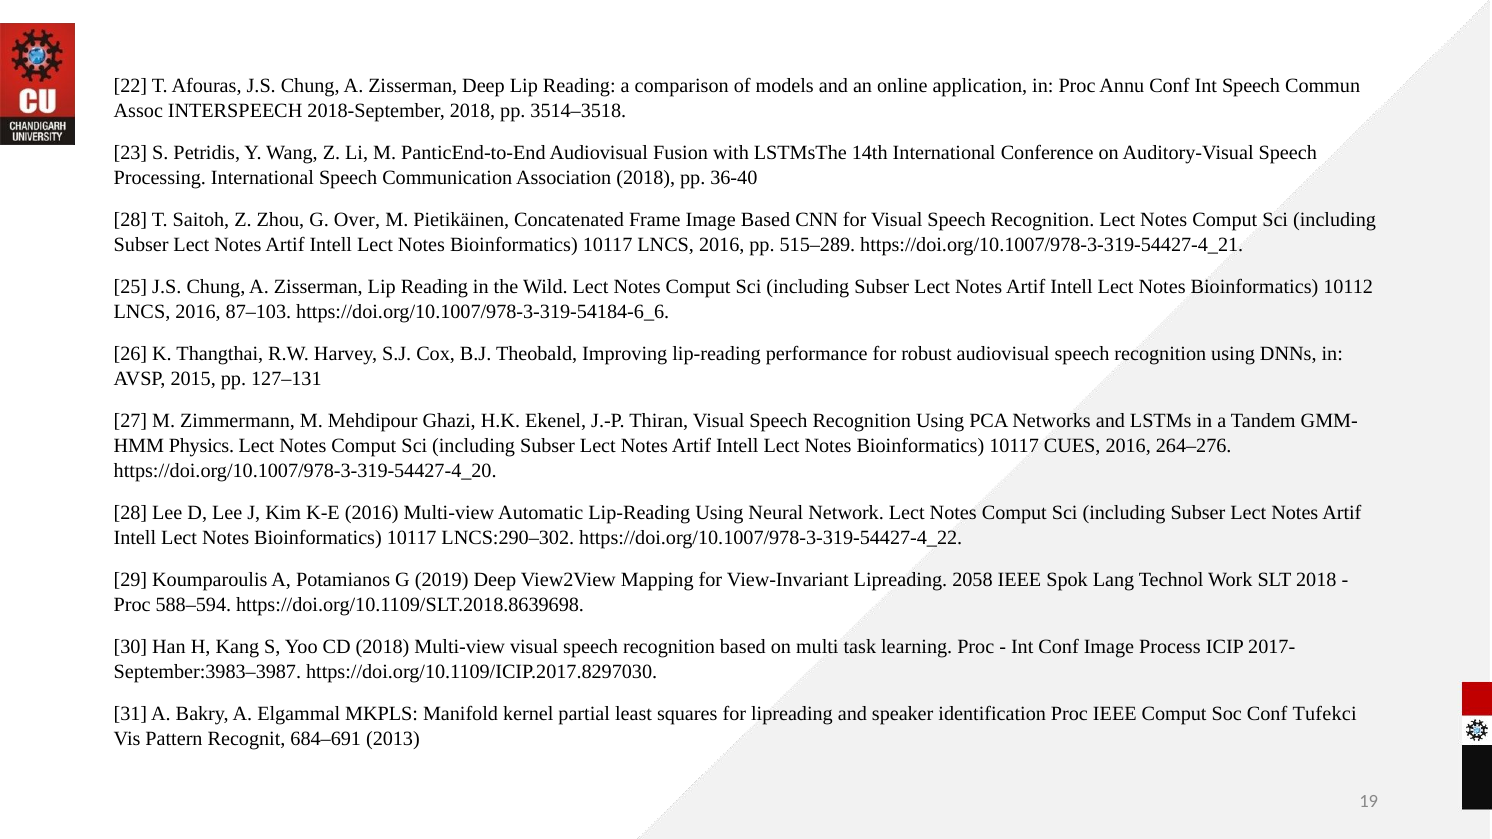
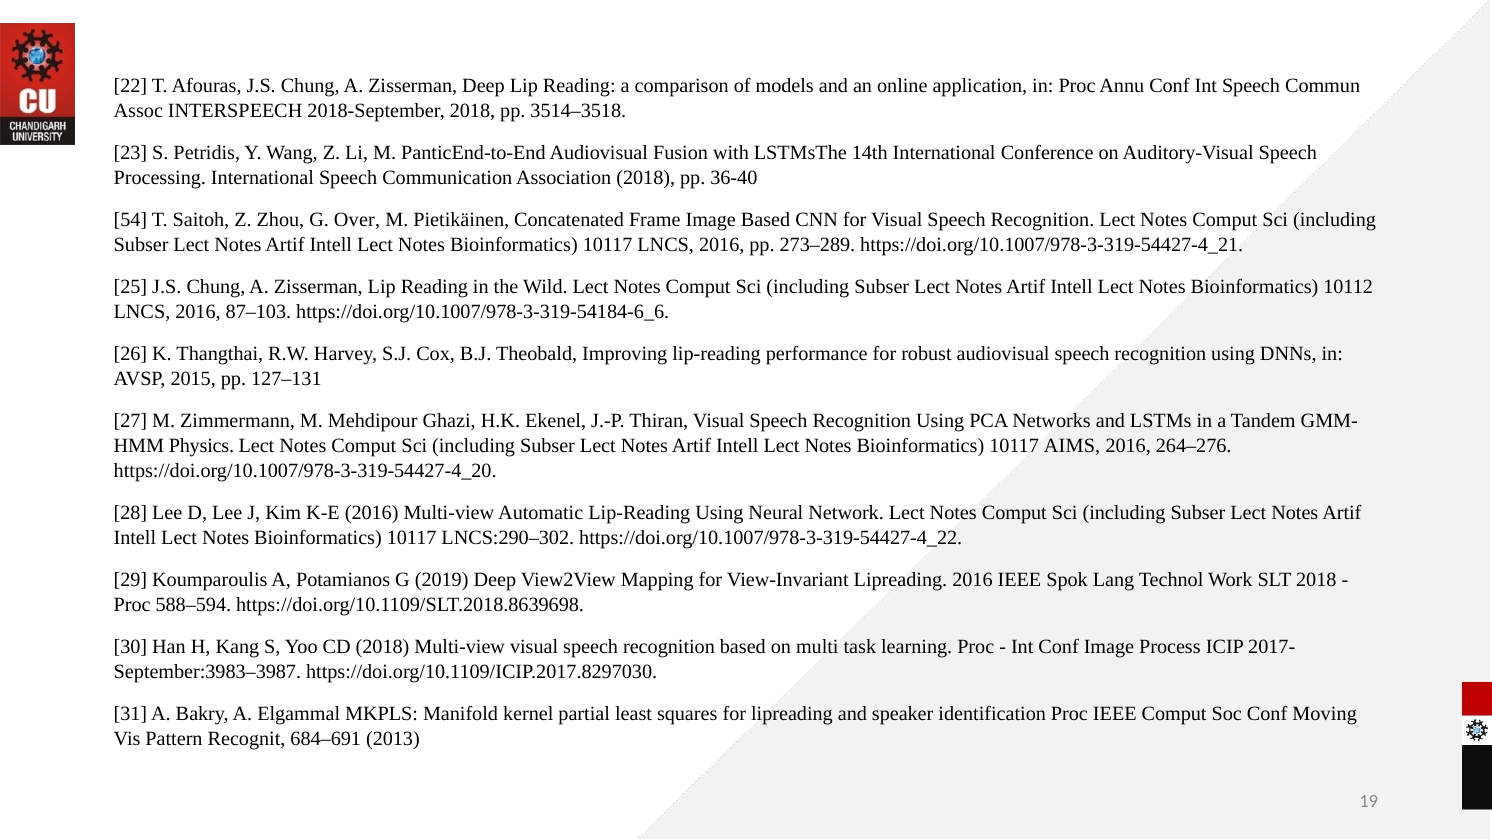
28 at (130, 220): 28 -> 54
515–289: 515–289 -> 273–289
CUES: CUES -> AIMS
Lipreading 2058: 2058 -> 2016
Tufekci: Tufekci -> Moving
